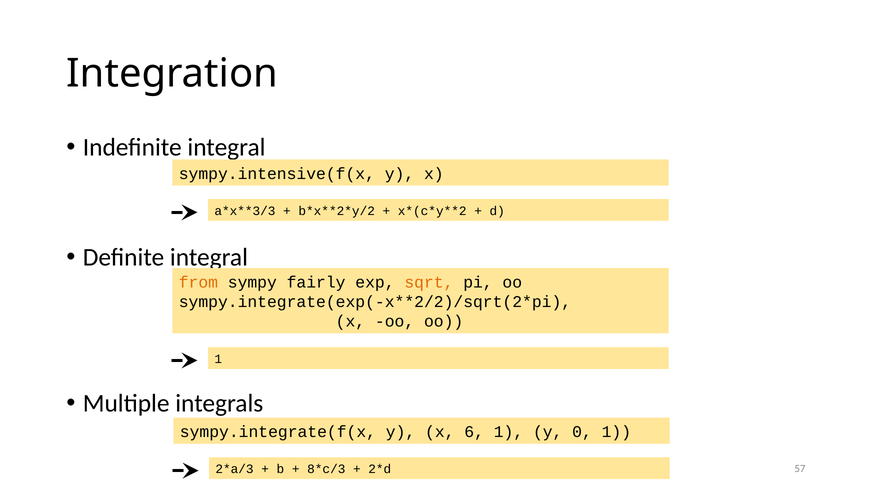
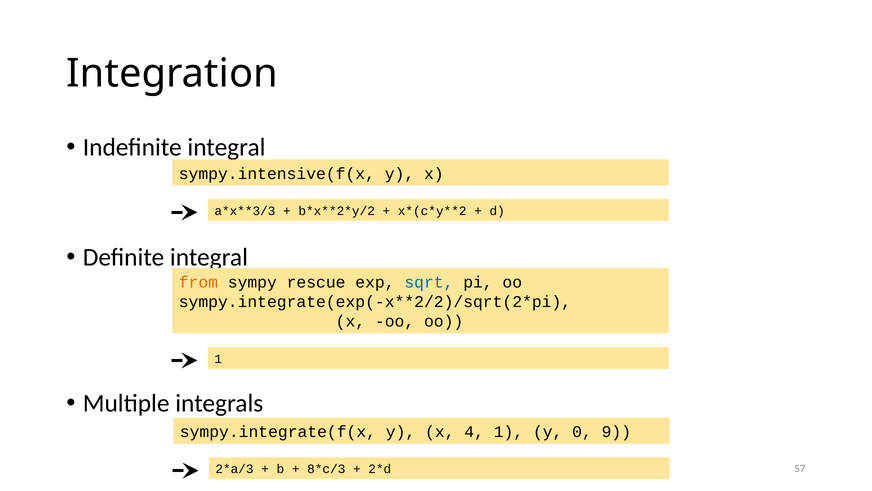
fairly: fairly -> rescue
sqrt colour: orange -> blue
6: 6 -> 4
0 1: 1 -> 9
